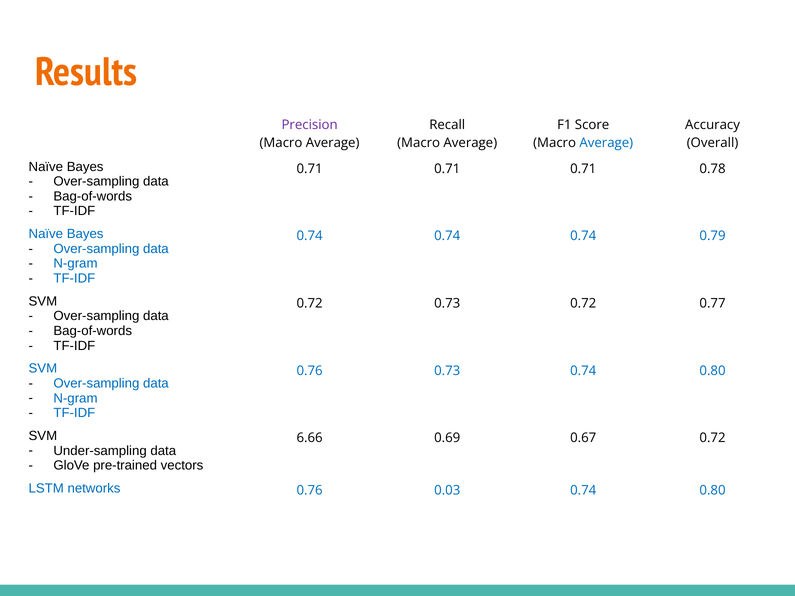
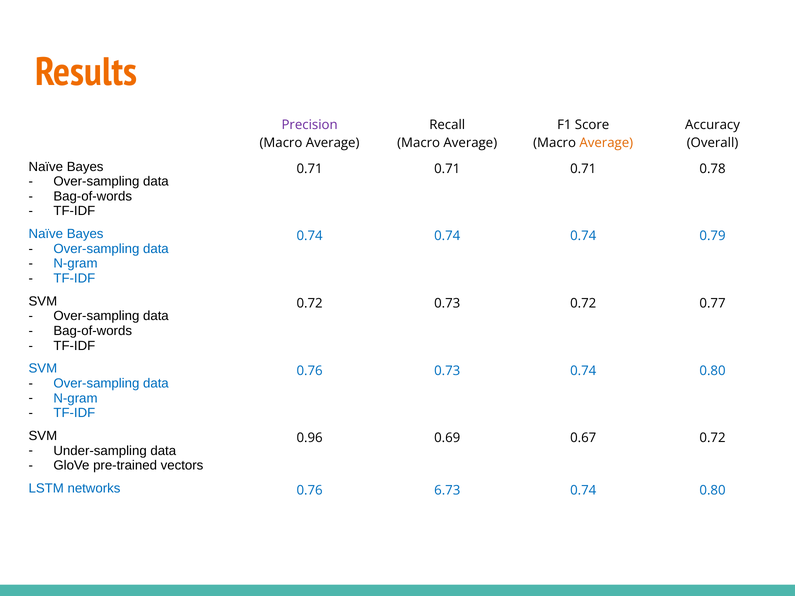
Average at (606, 143) colour: blue -> orange
6.66: 6.66 -> 0.96
0.03: 0.03 -> 6.73
